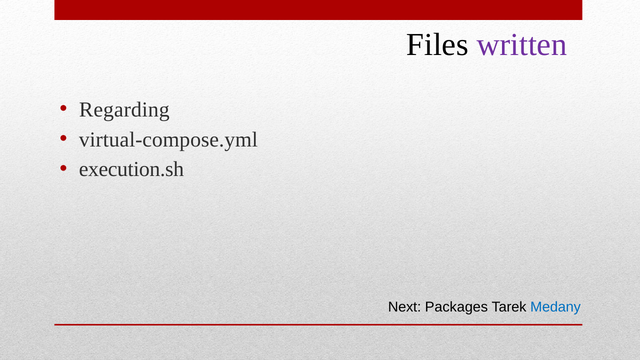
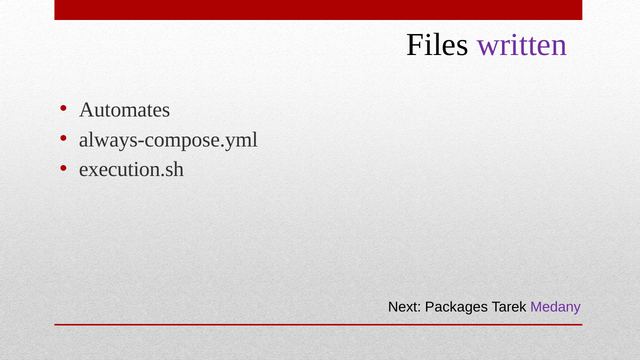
Regarding: Regarding -> Automates
virtual-compose.yml: virtual-compose.yml -> always-compose.yml
Medany colour: blue -> purple
